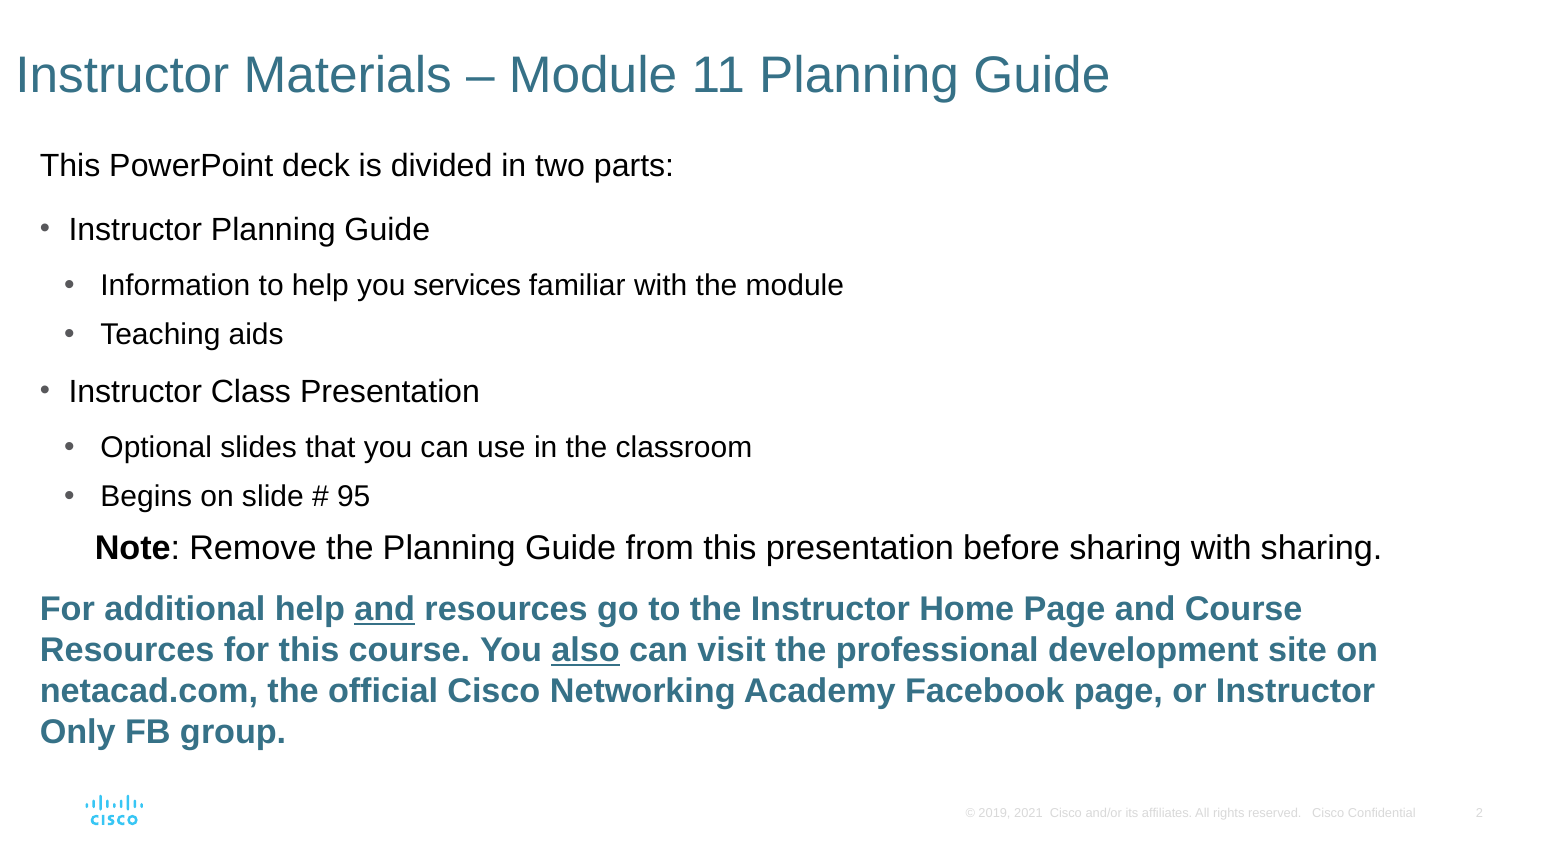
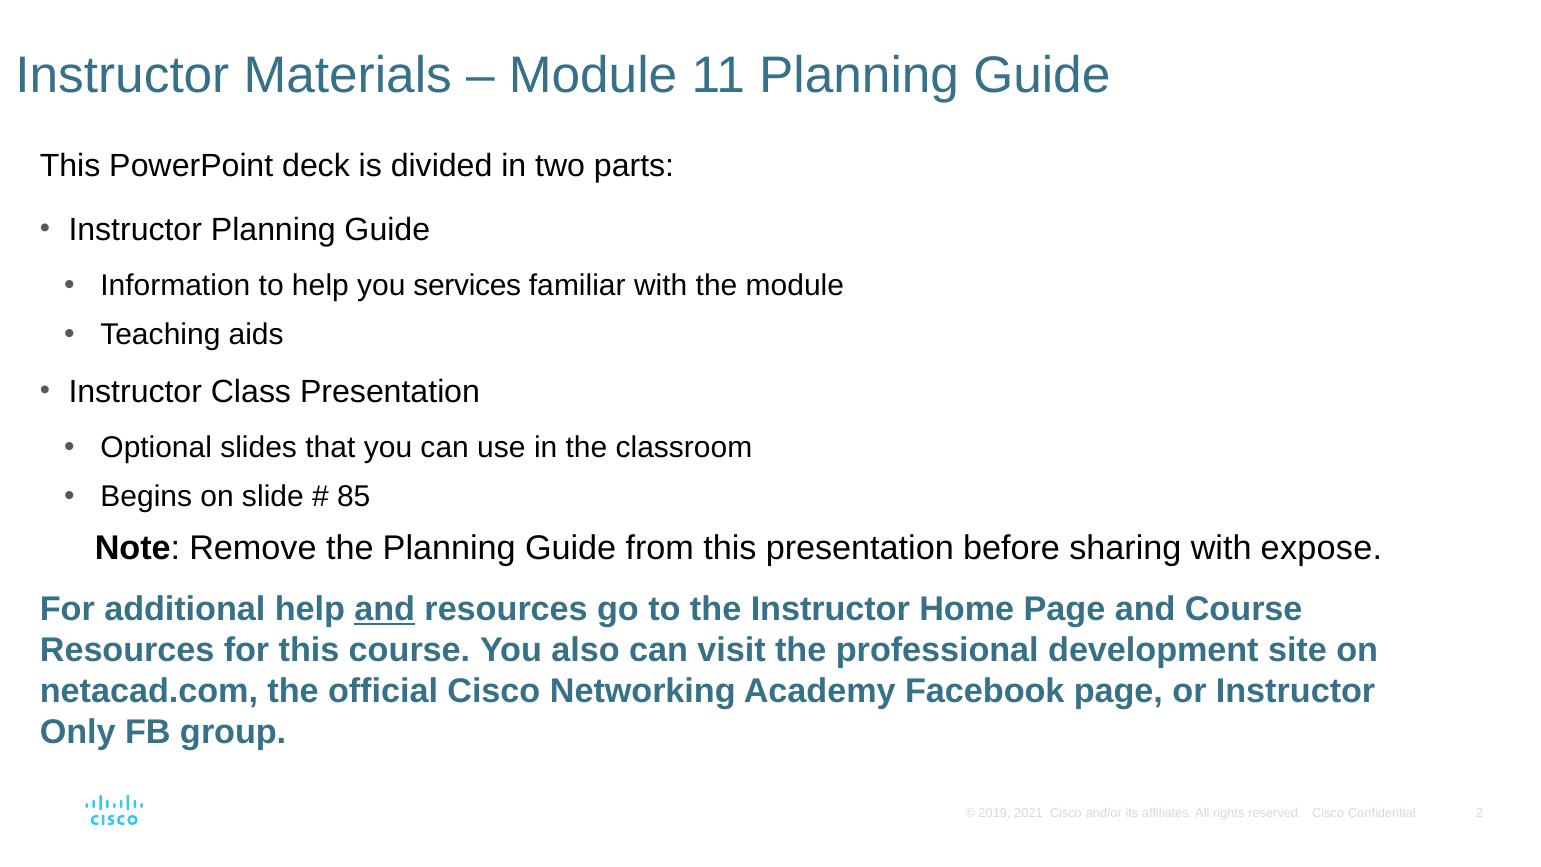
95: 95 -> 85
with sharing: sharing -> expose
also underline: present -> none
